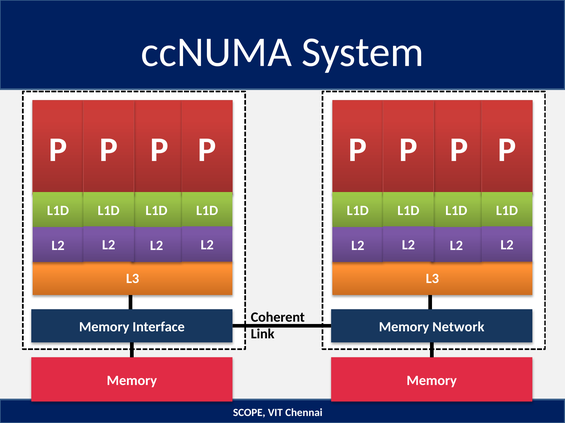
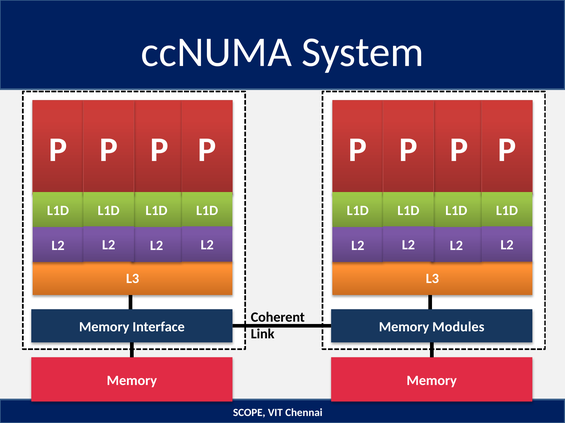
Network: Network -> Modules
